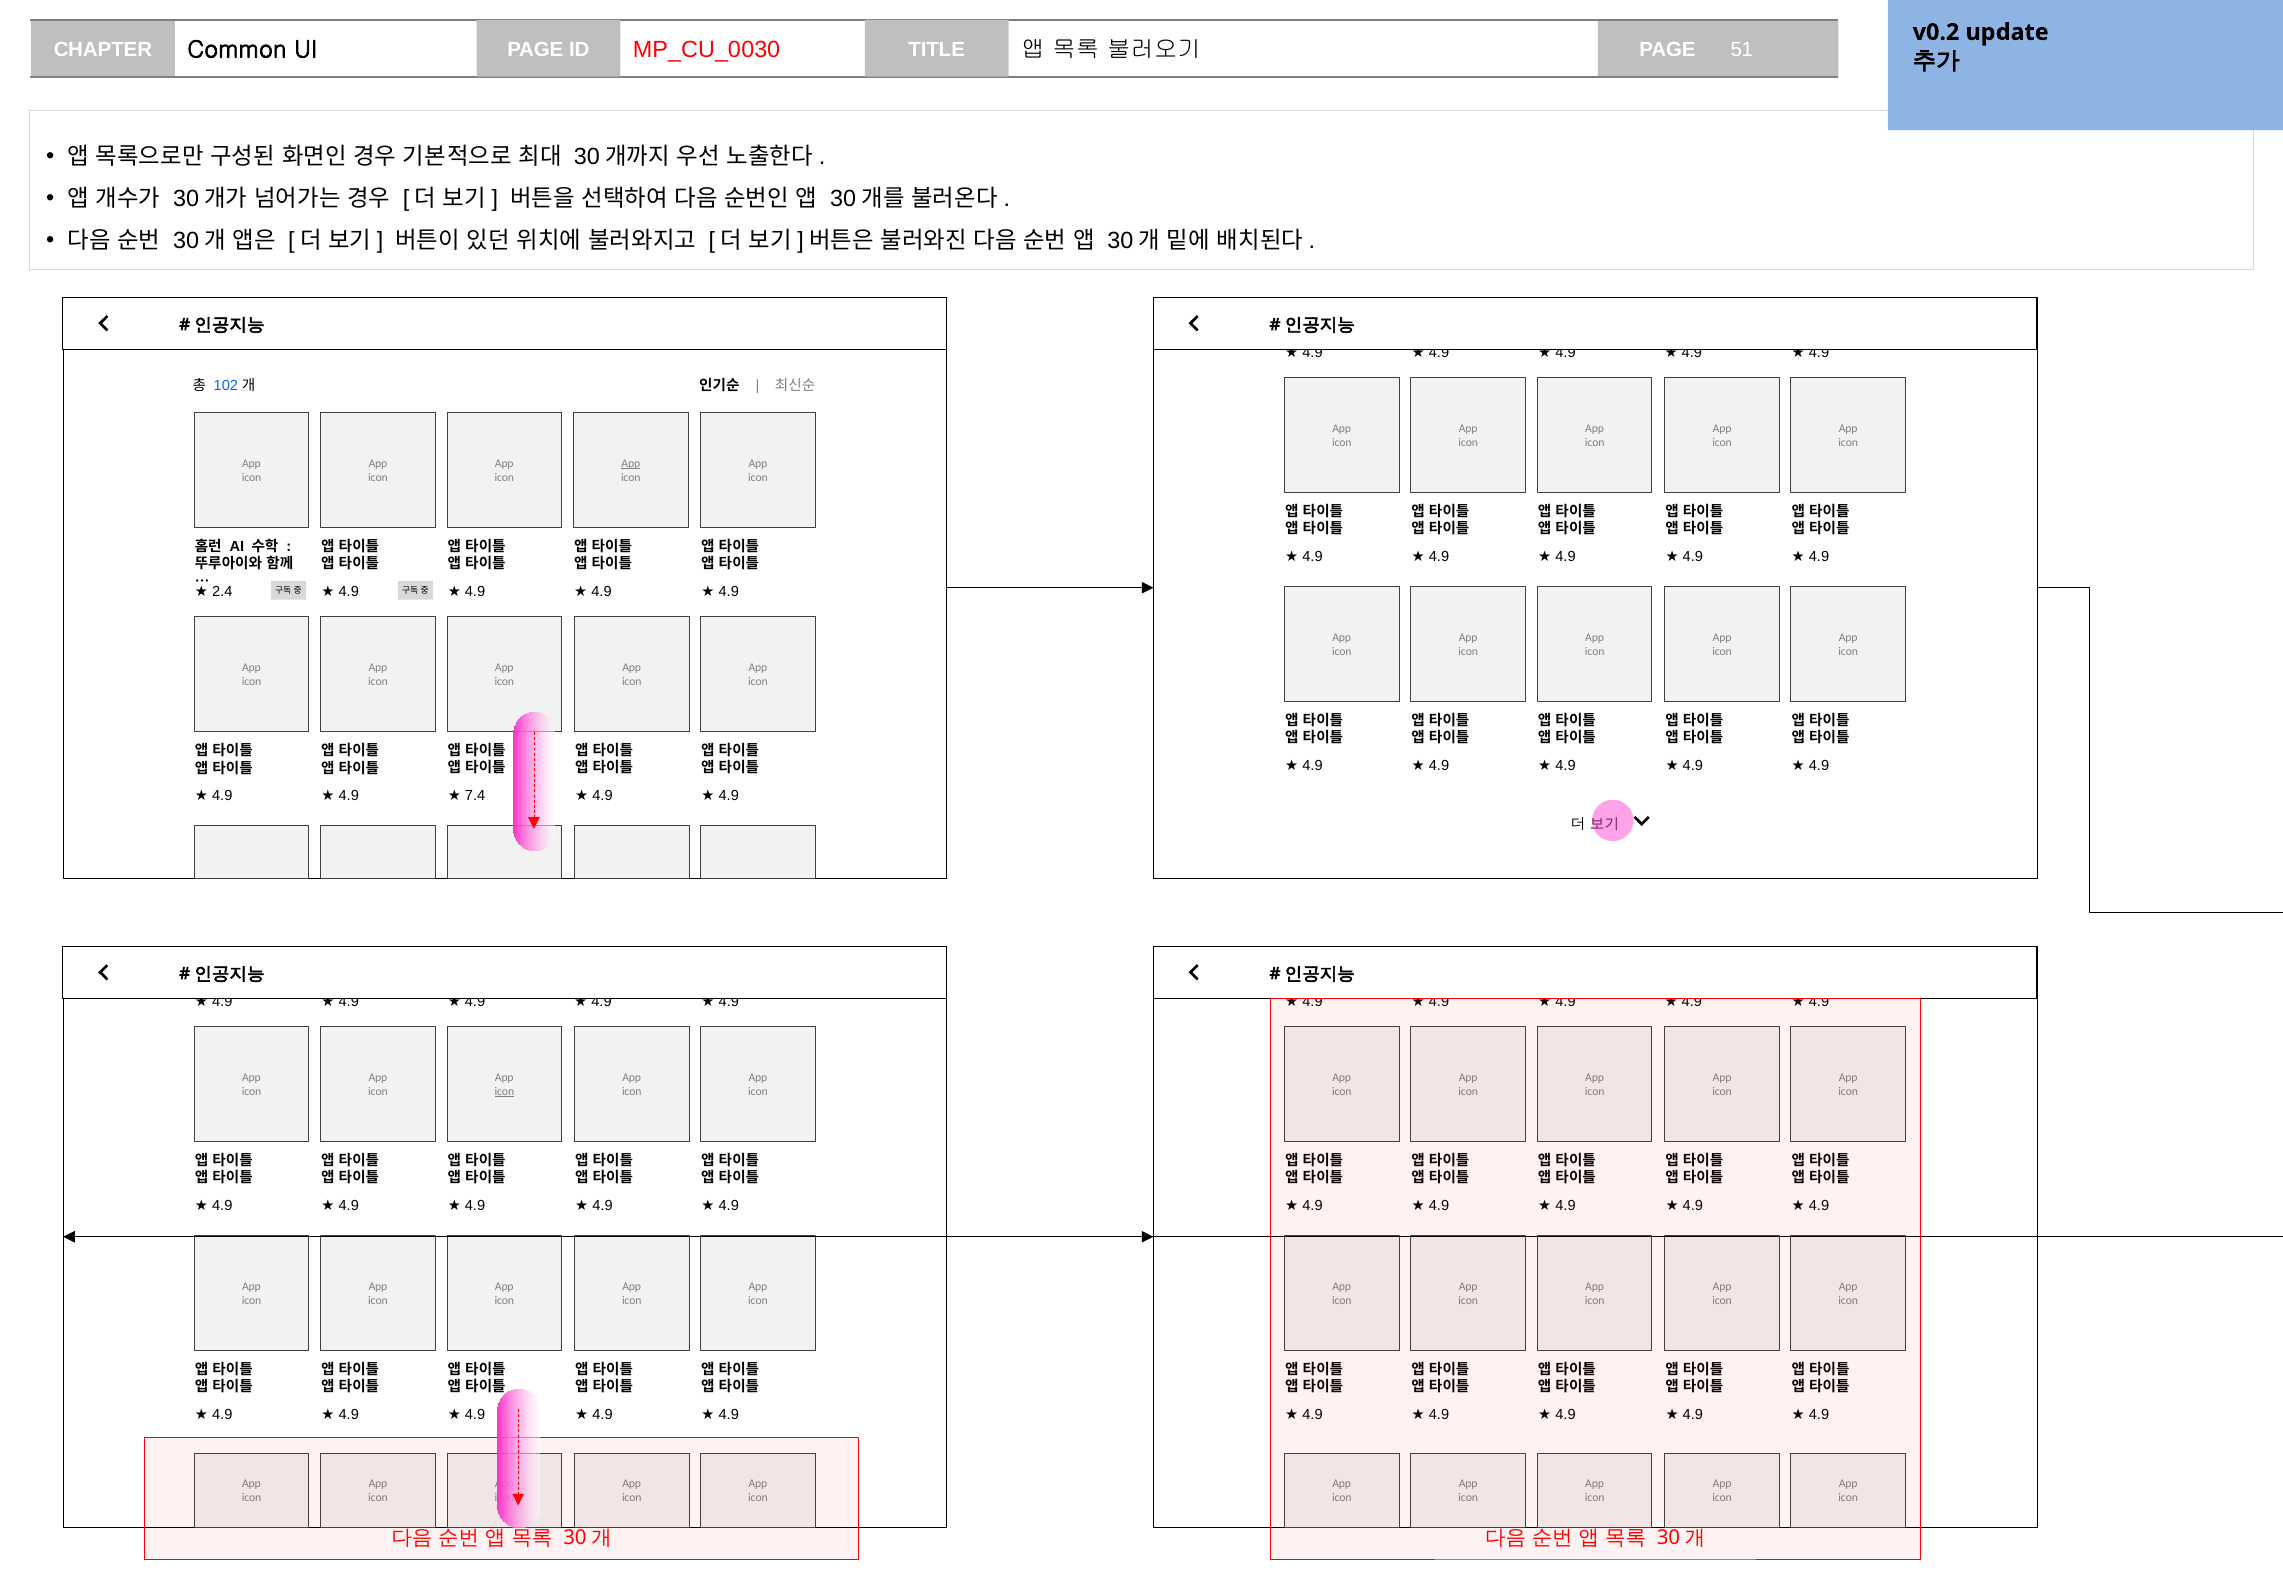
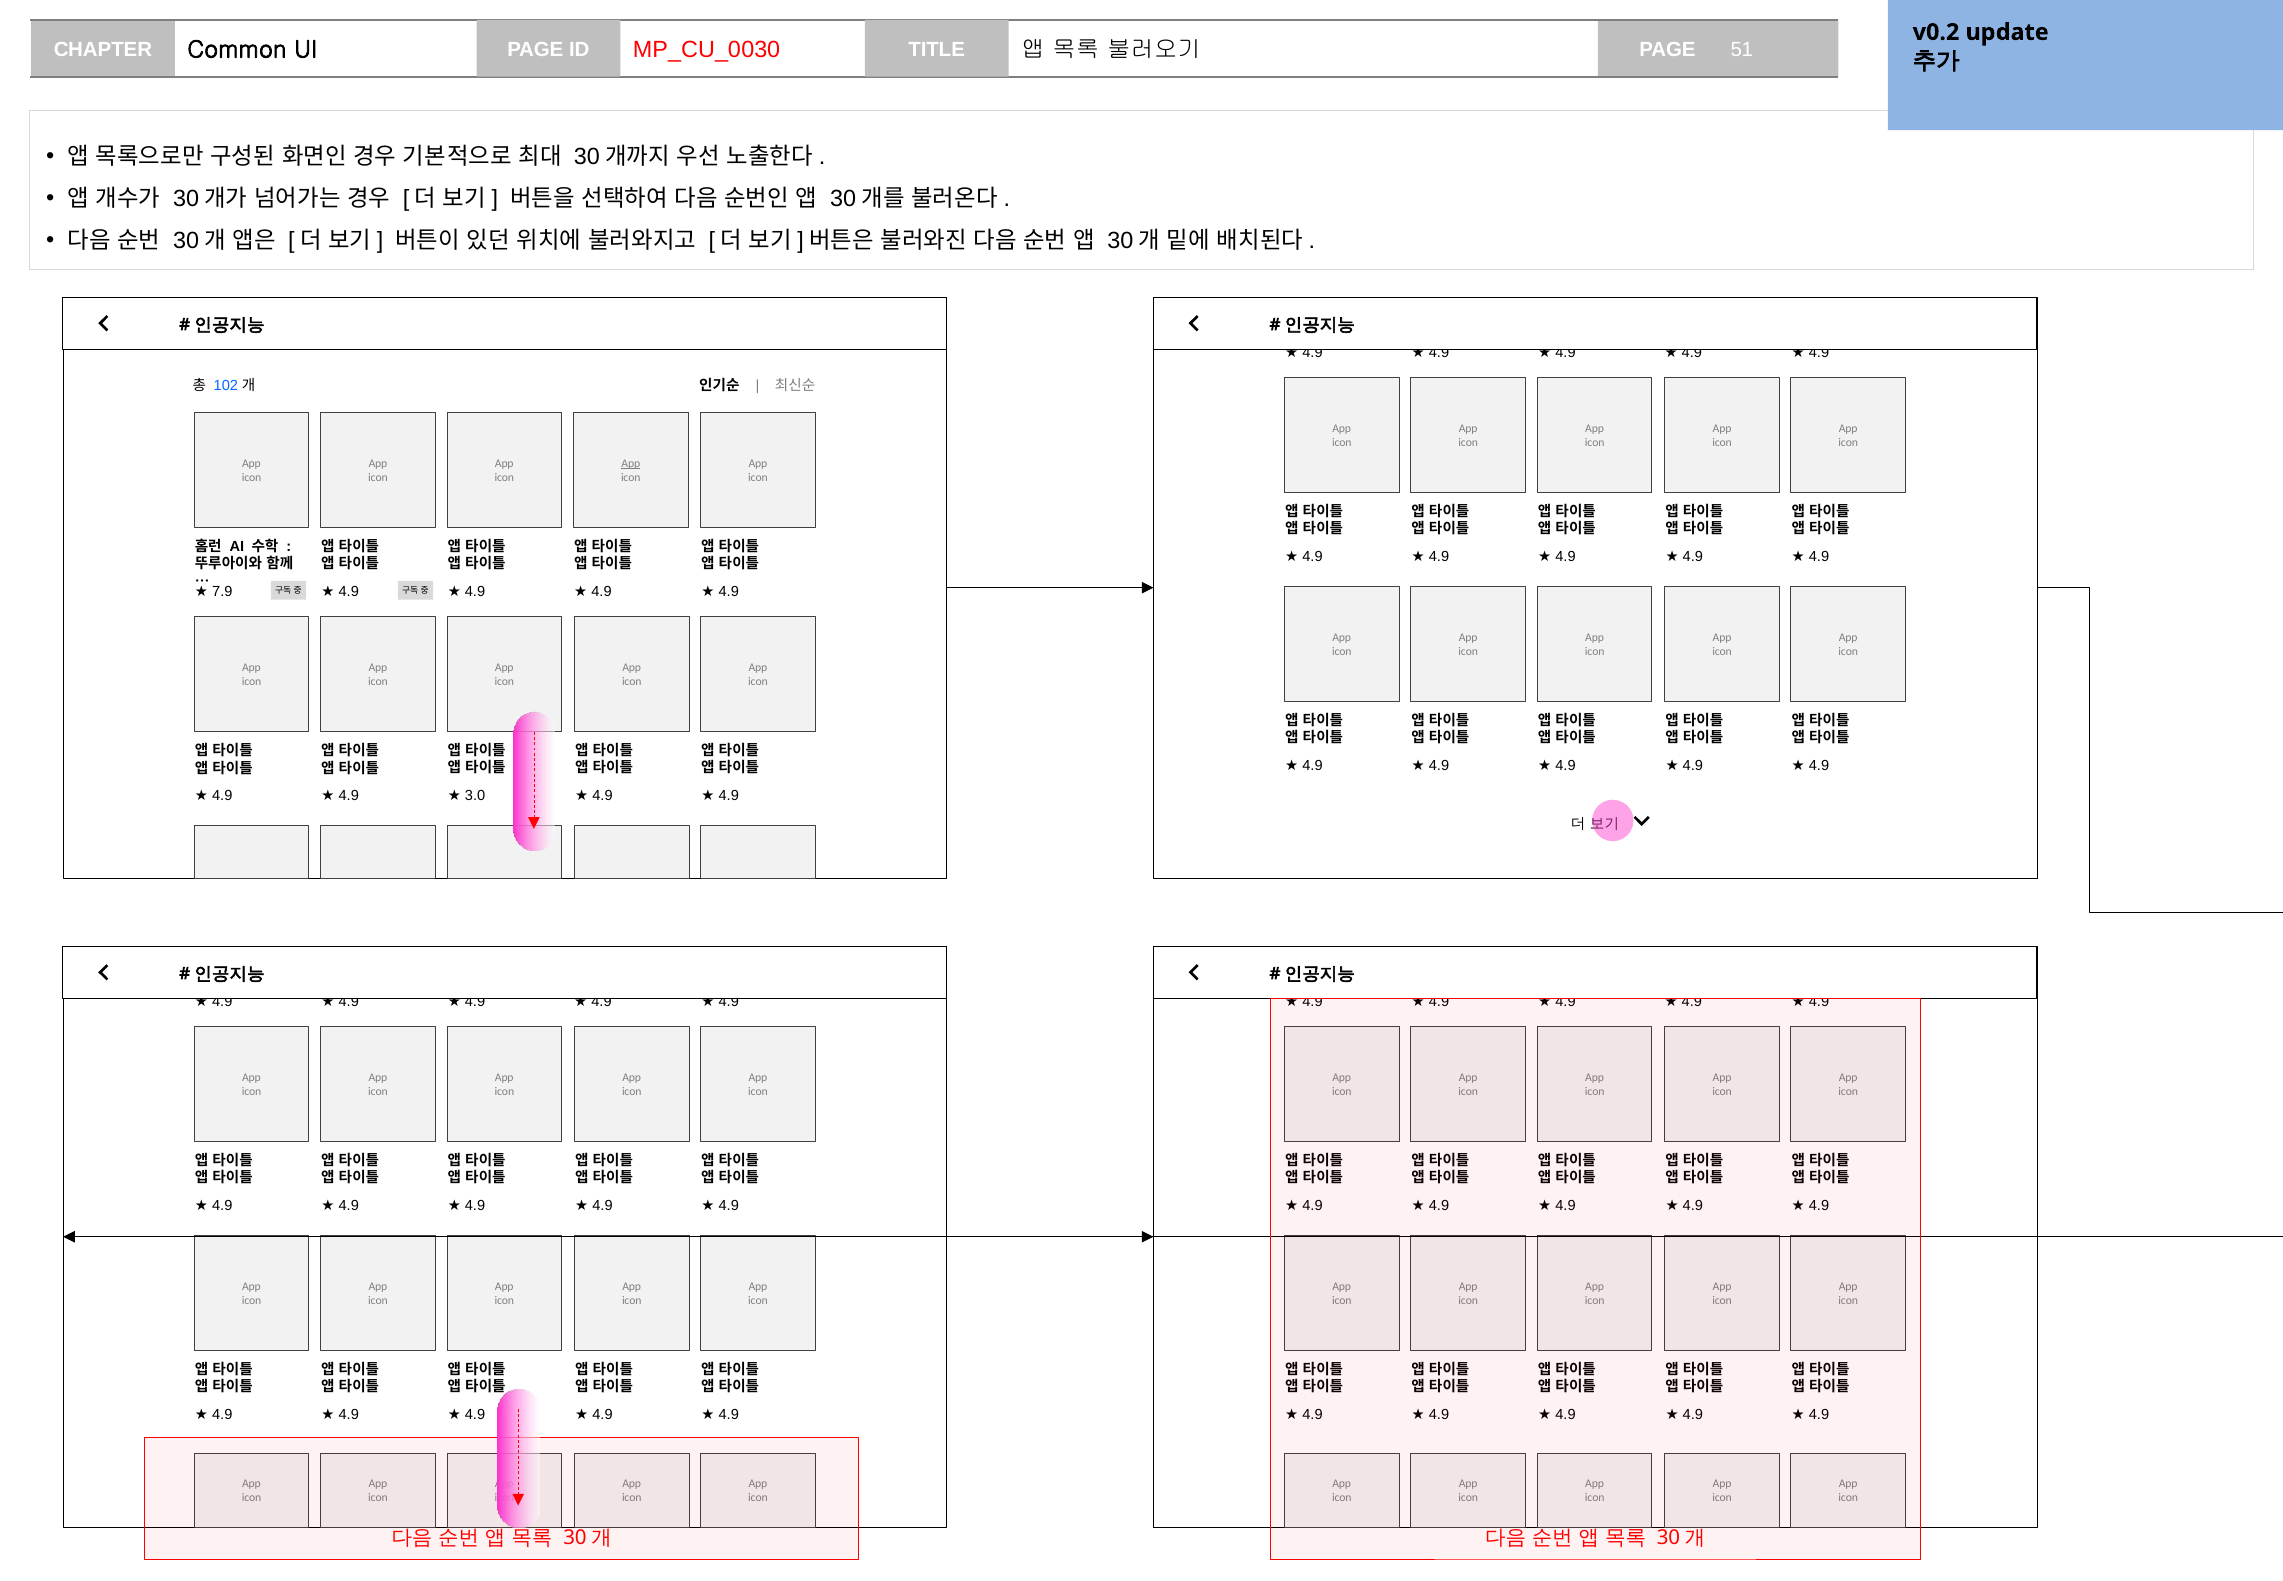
2.4: 2.4 -> 7.9
7.4: 7.4 -> 3.0
icon at (504, 1091) underline: present -> none
